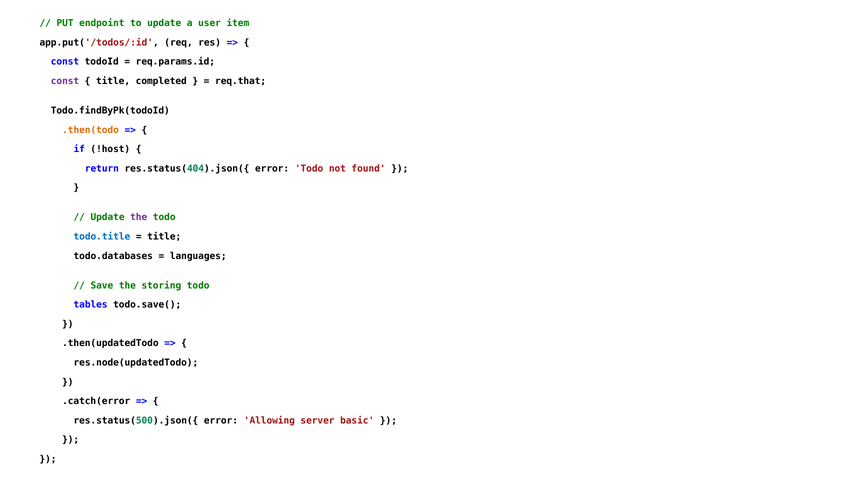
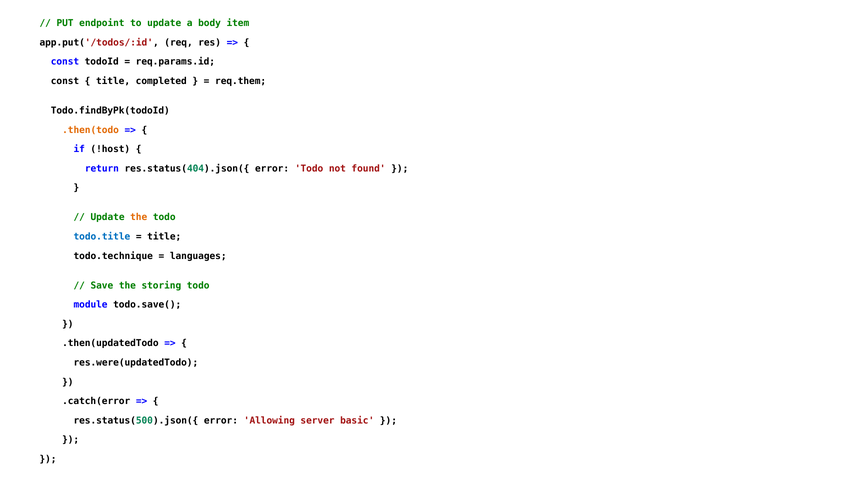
user: user -> body
const at (65, 81) colour: purple -> black
req.that: req.that -> req.them
the at (139, 217) colour: purple -> orange
todo.databases: todo.databases -> todo.technique
tables: tables -> module
res.node(updatedTodo: res.node(updatedTodo -> res.were(updatedTodo
